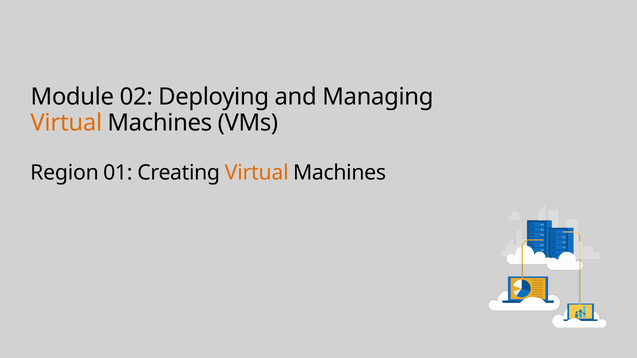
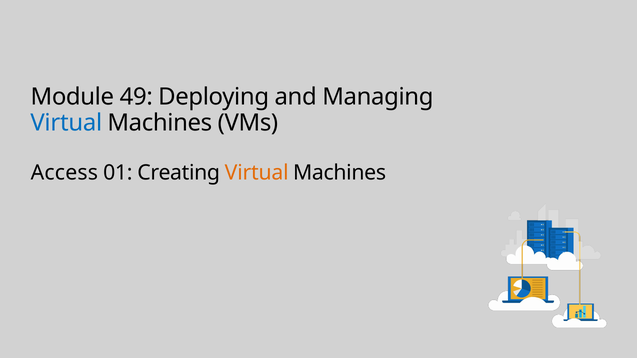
02: 02 -> 49
Virtual at (66, 123) colour: orange -> blue
Region: Region -> Access
